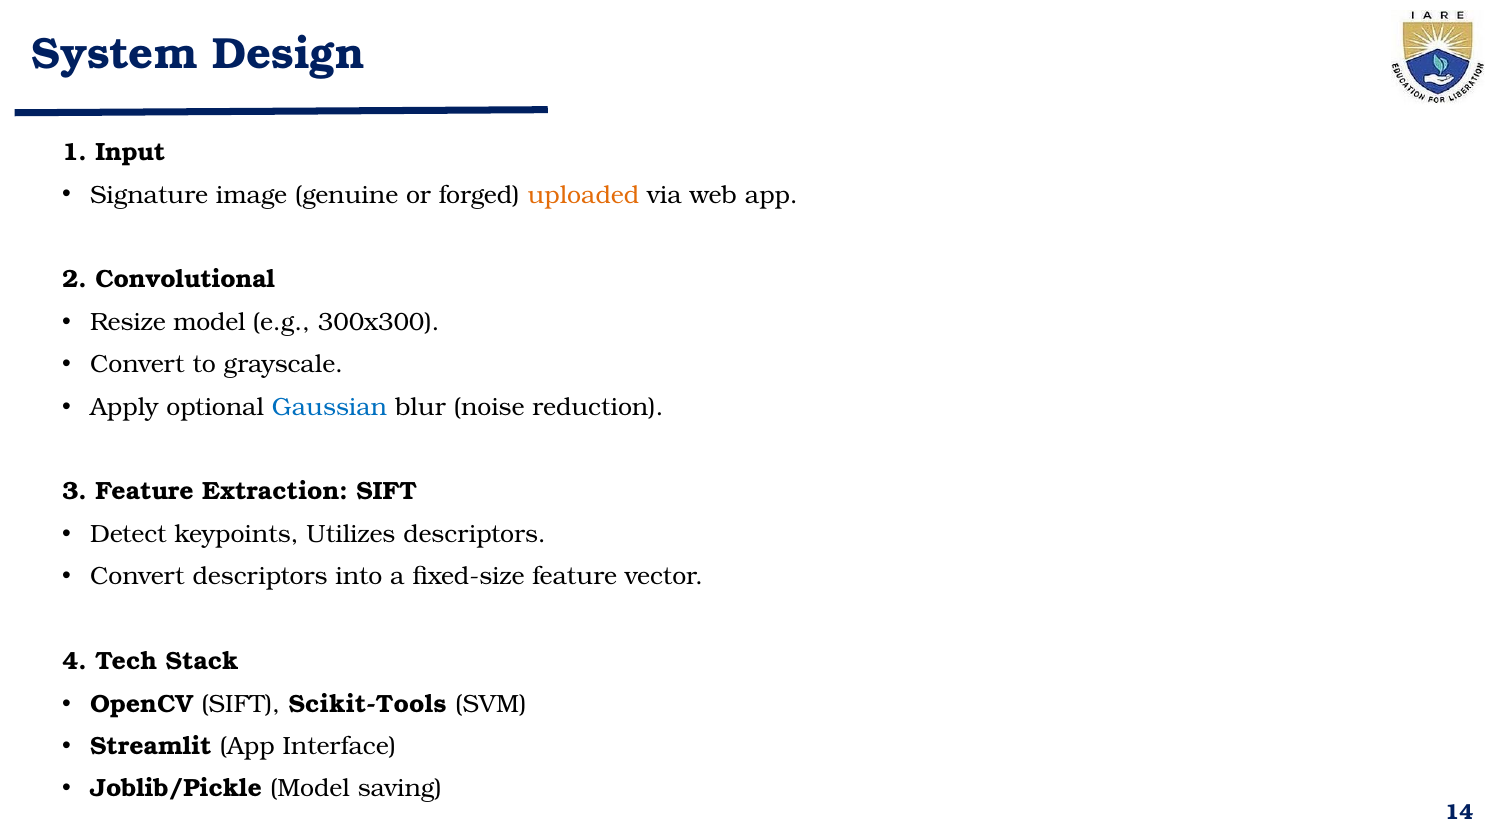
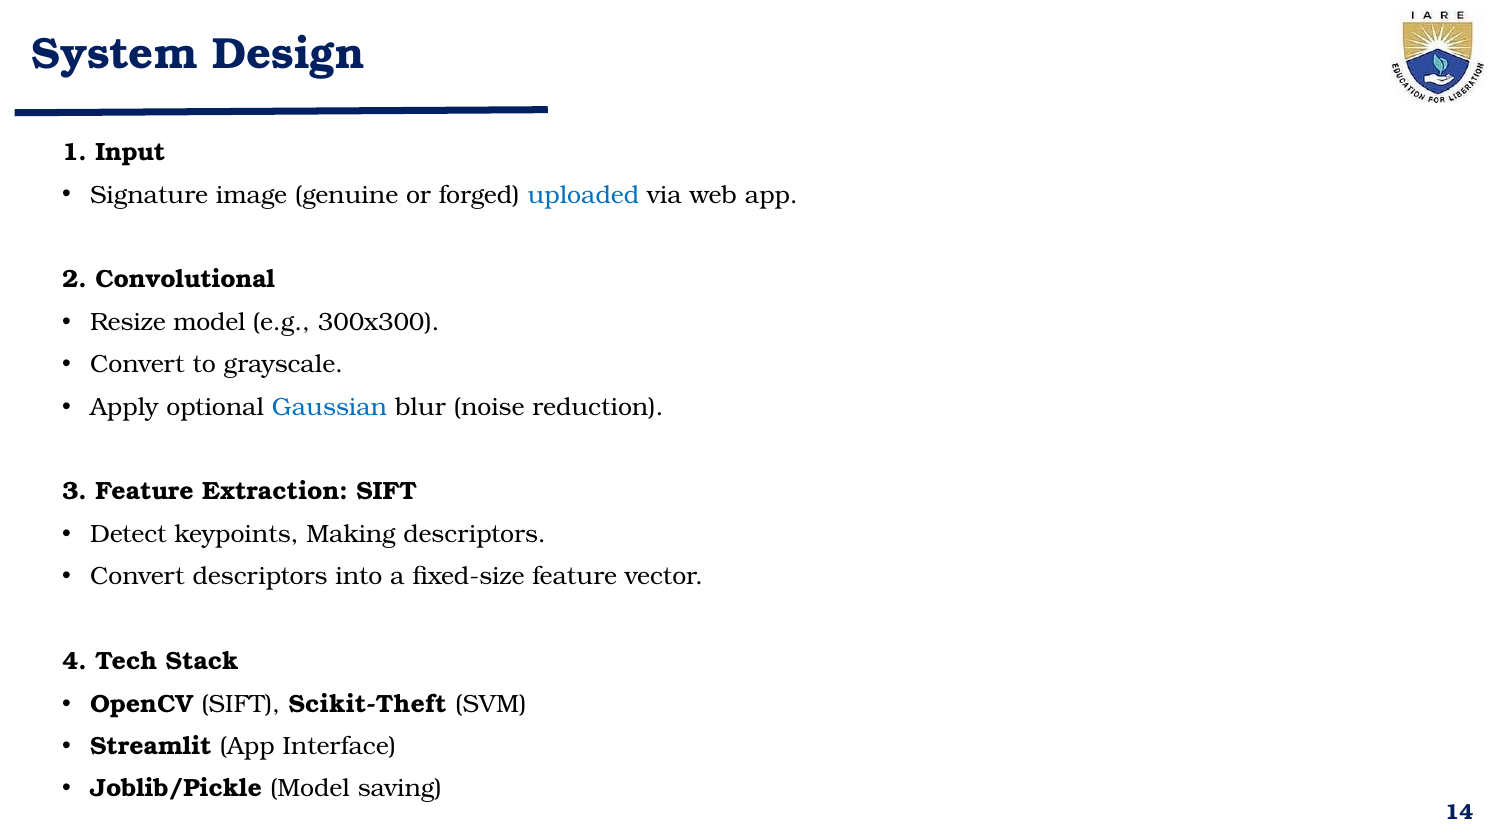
uploaded colour: orange -> blue
Utilizes: Utilizes -> Making
Scikit-Tools: Scikit-Tools -> Scikit-Theft
